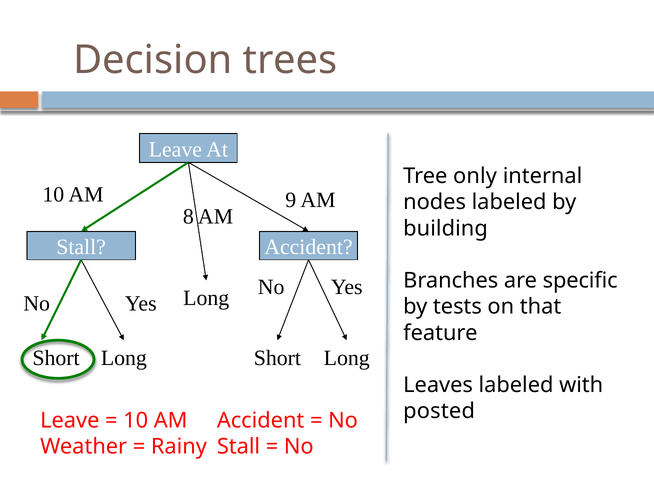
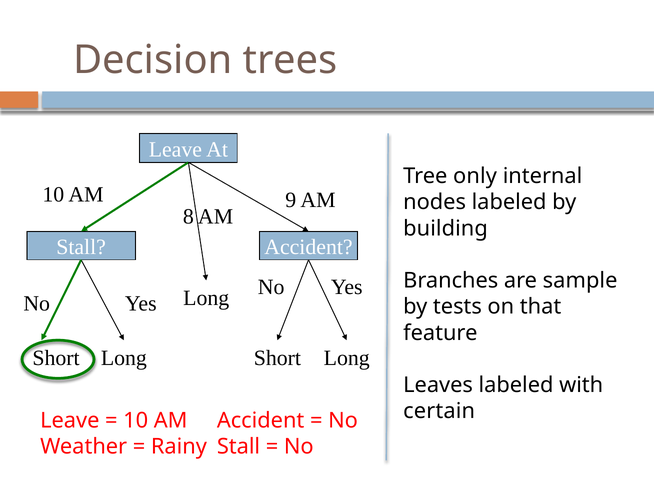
specific: specific -> sample
posted: posted -> certain
